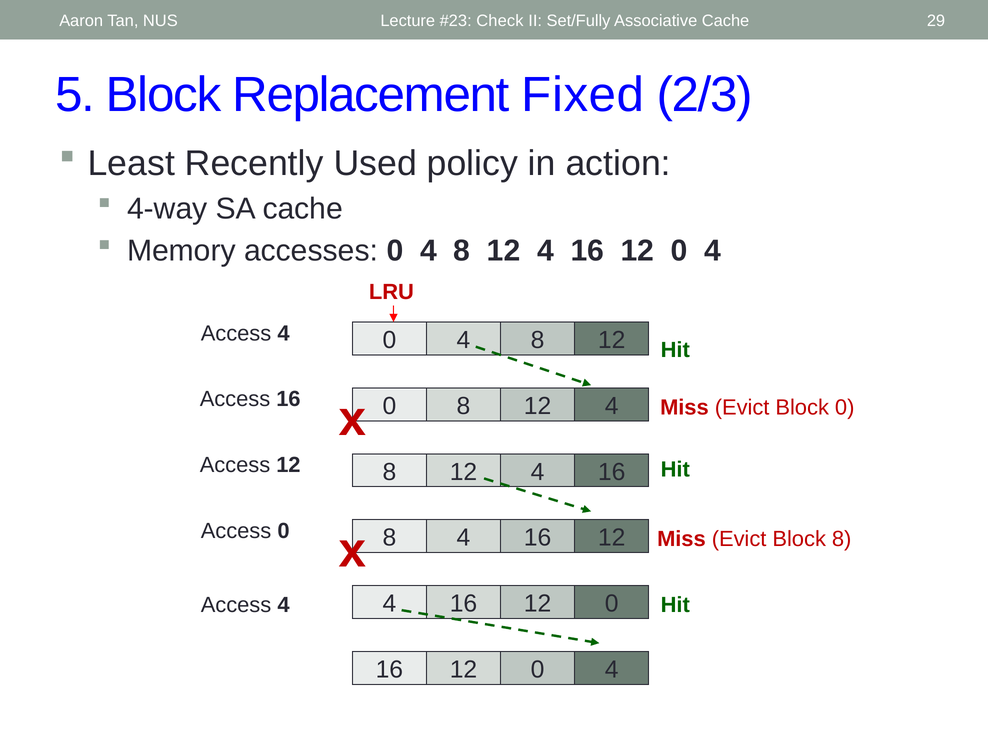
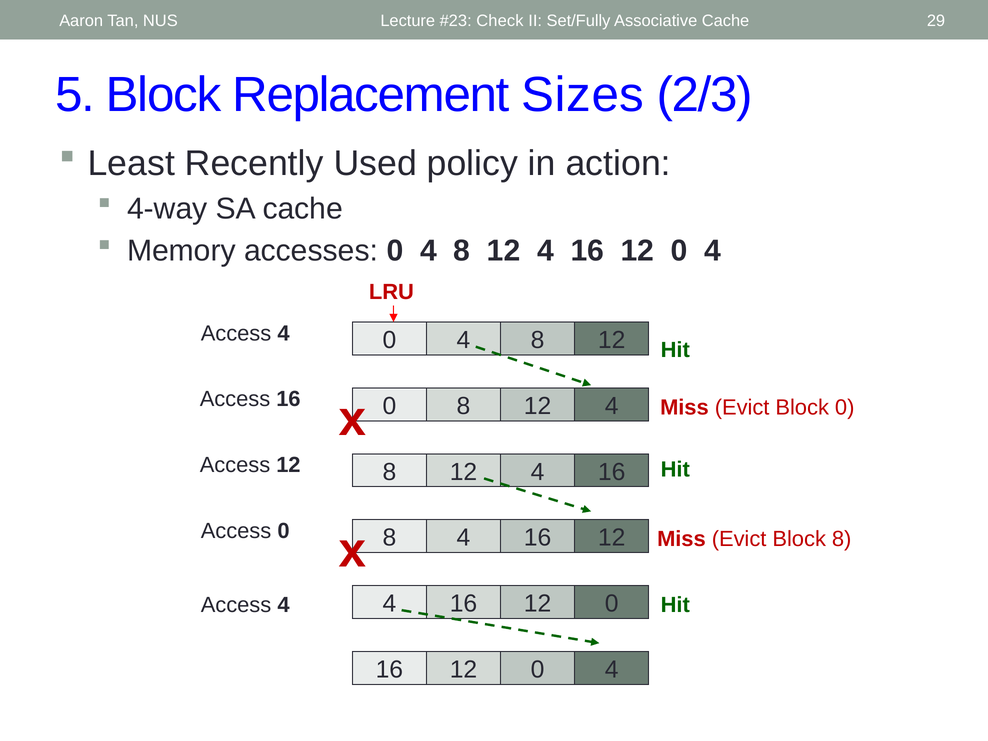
Fixed: Fixed -> Sizes
